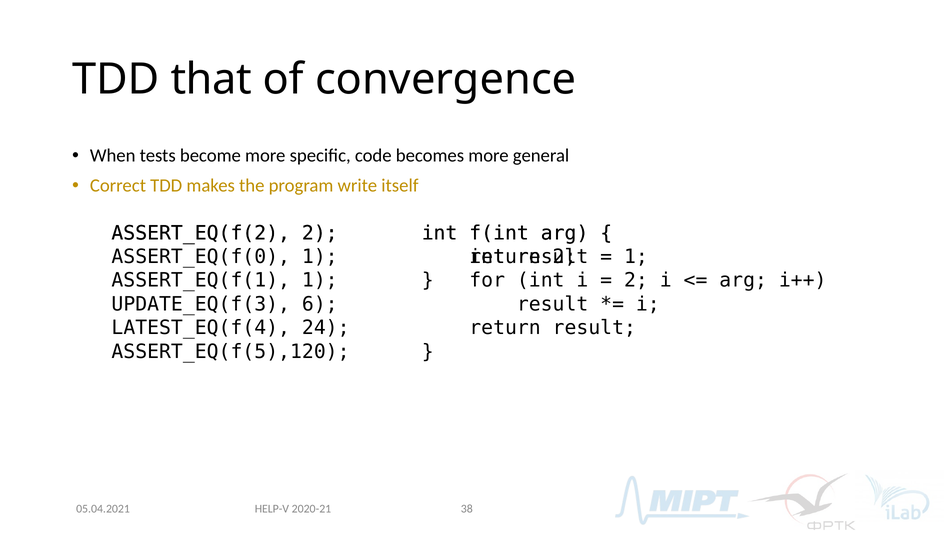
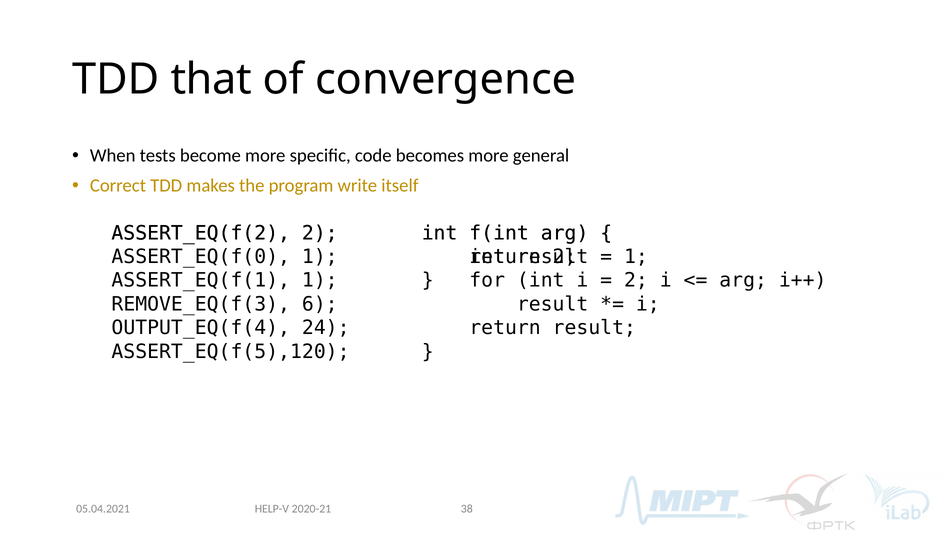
UPDATE_EQ(f(3: UPDATE_EQ(f(3 -> REMOVE_EQ(f(3
LATEST_EQ(f(4: LATEST_EQ(f(4 -> OUTPUT_EQ(f(4
